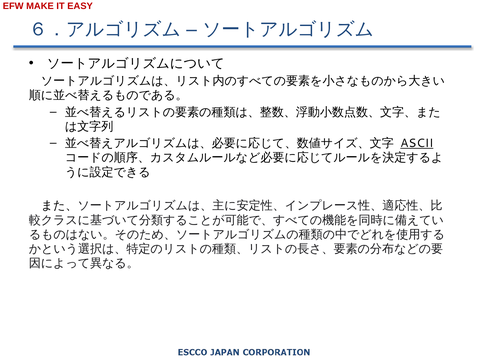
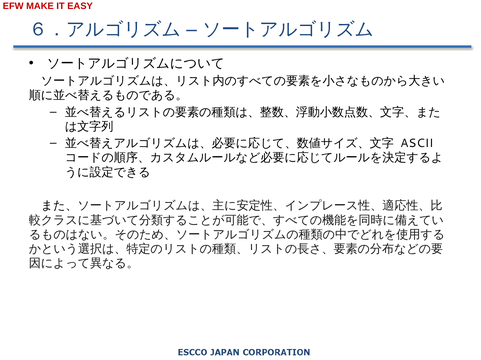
ASCII underline: present -> none
